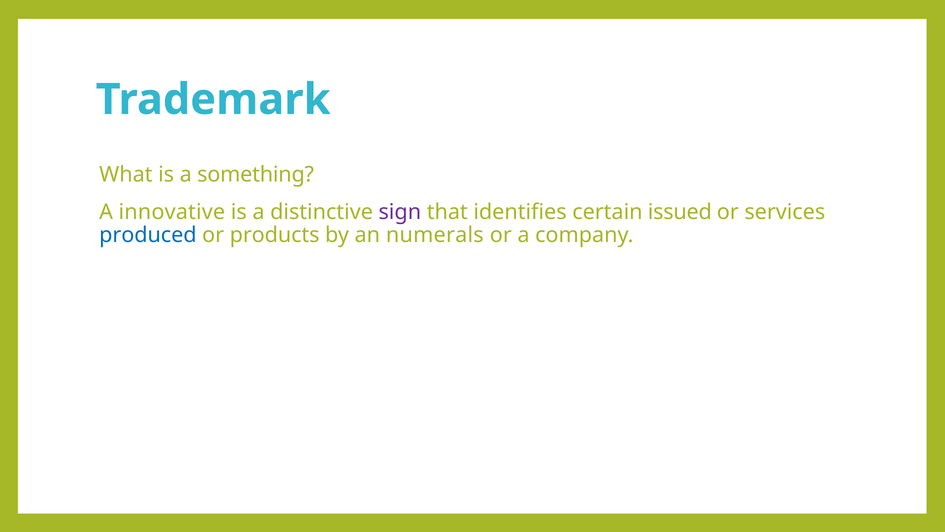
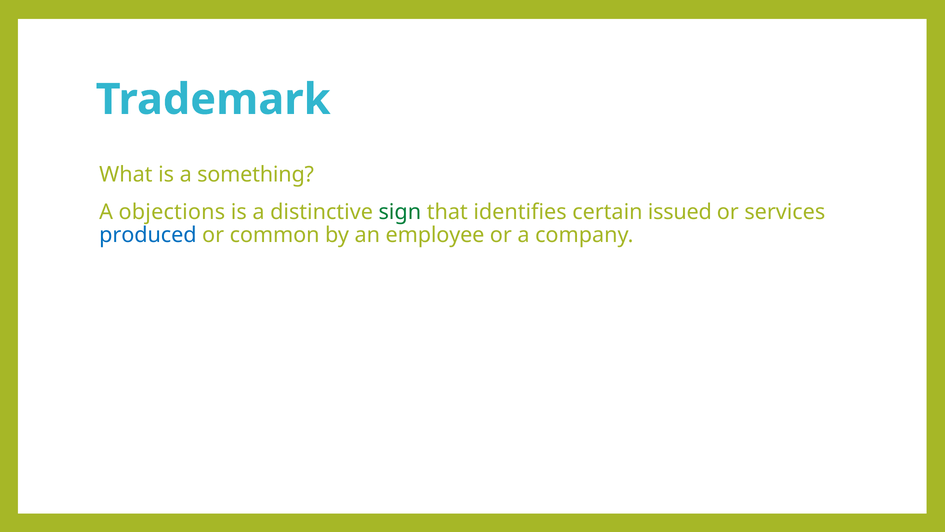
innovative: innovative -> objections
sign colour: purple -> green
products: products -> common
numerals: numerals -> employee
